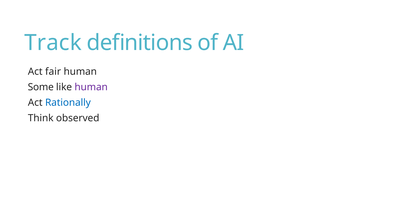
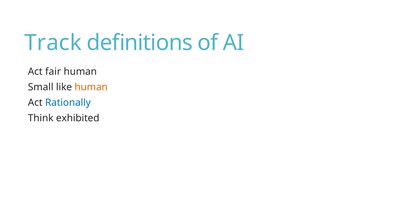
Some: Some -> Small
human at (91, 87) colour: purple -> orange
observed: observed -> exhibited
